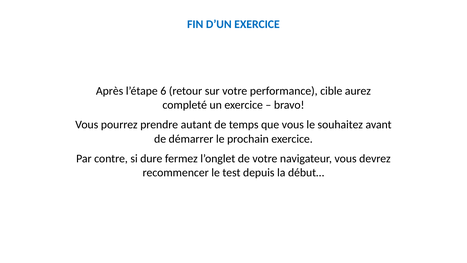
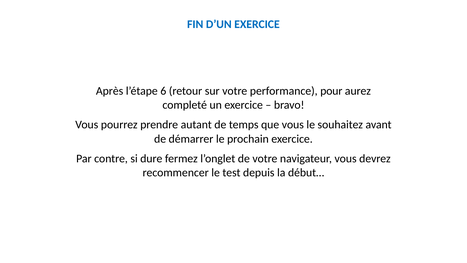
cible: cible -> pour
